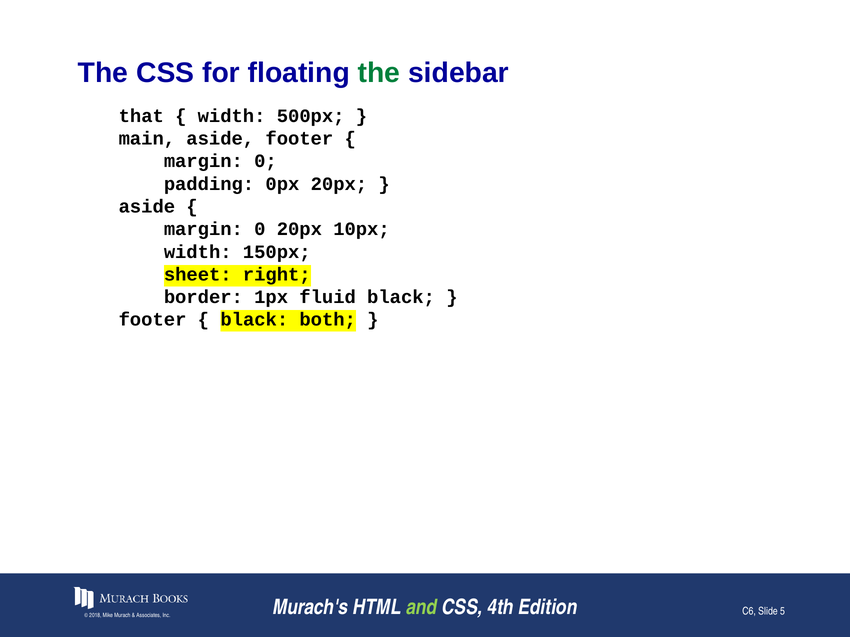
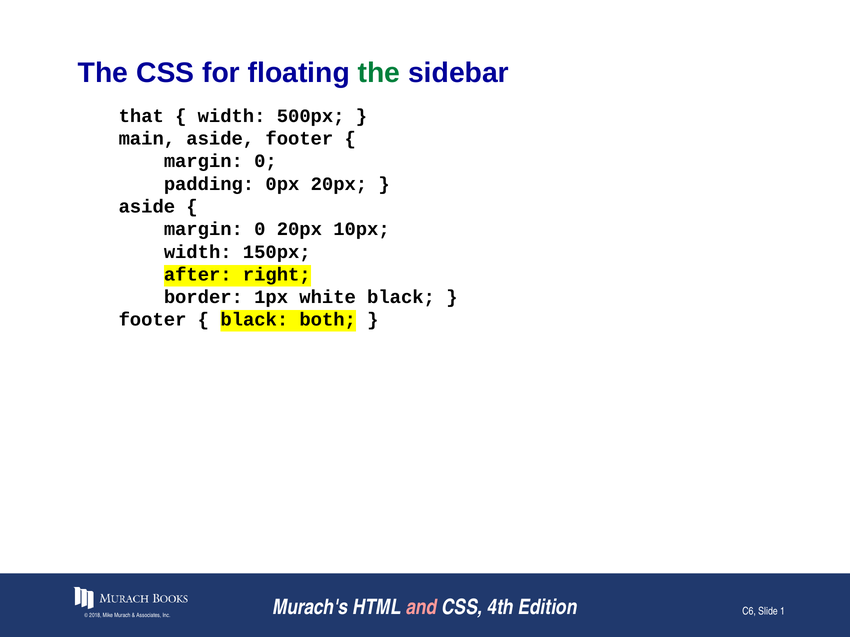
sheet: sheet -> after
fluid: fluid -> white
and colour: light green -> pink
5: 5 -> 1
